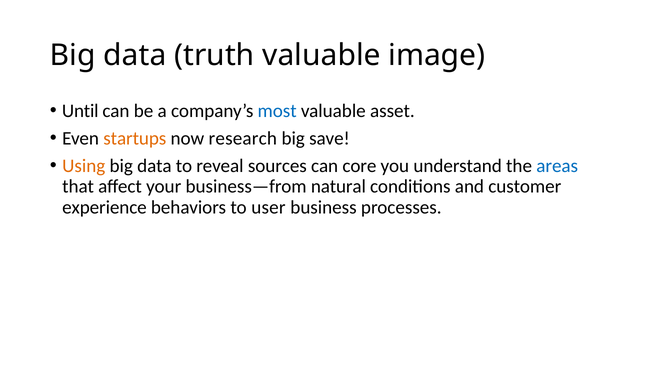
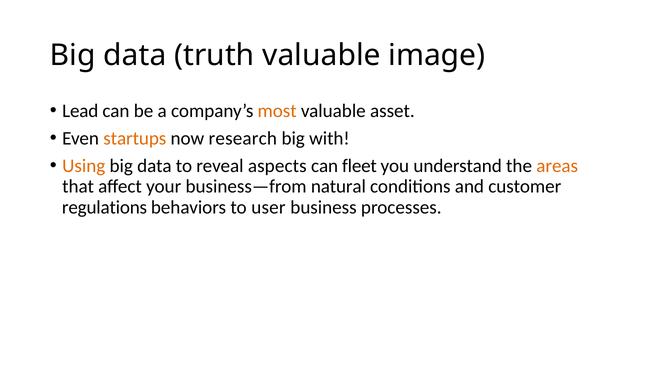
Until: Until -> Lead
most colour: blue -> orange
save: save -> with
sources: sources -> aspects
core: core -> fleet
areas colour: blue -> orange
experience: experience -> regulations
